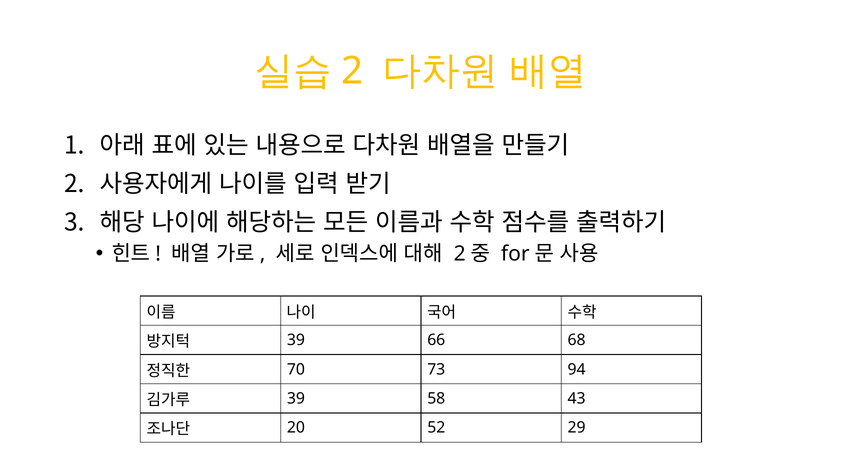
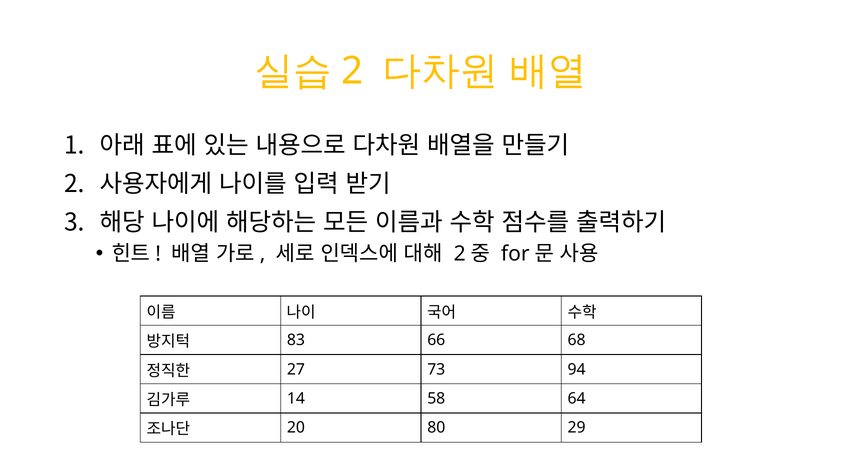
39 at (296, 340): 39 -> 83
70: 70 -> 27
39 at (296, 398): 39 -> 14
43: 43 -> 64
52: 52 -> 80
